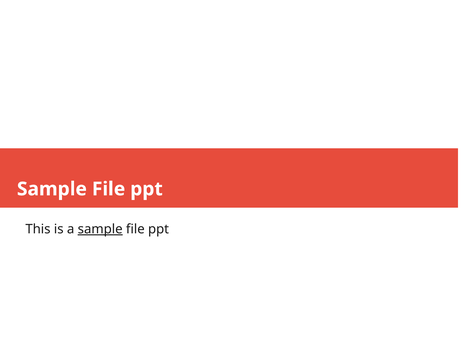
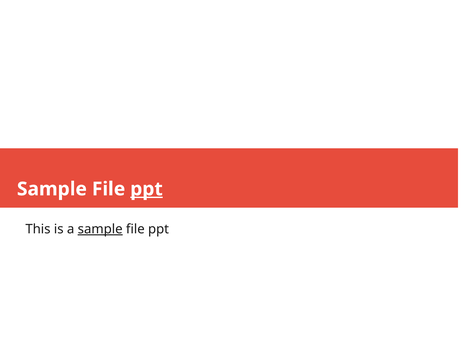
ppt at (146, 189) underline: none -> present
